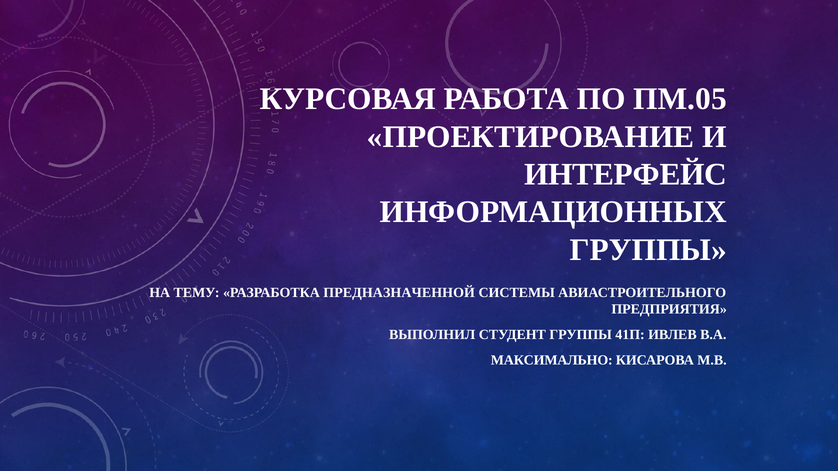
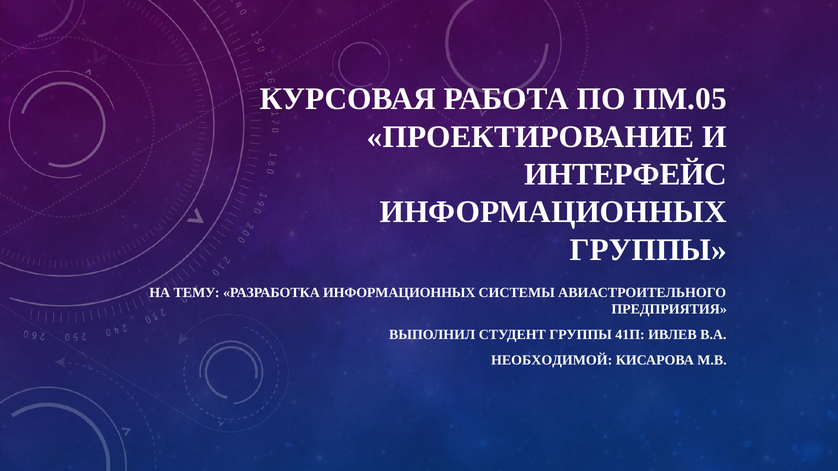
РАЗРАБОТКА ПРЕДНАЗНАЧЕННОЙ: ПРЕДНАЗНАЧЕННОЙ -> ИНФОРМАЦИОННЫХ
МАКСИМАЛЬНО: МАКСИМАЛЬНО -> НЕОБХОДИМОЙ
